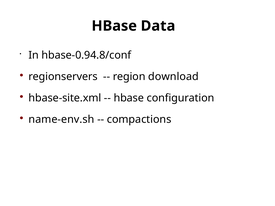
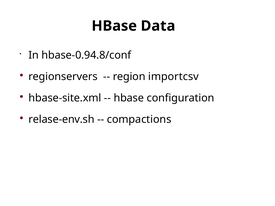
download: download -> importcsv
name-env.sh: name-env.sh -> relase-env.sh
